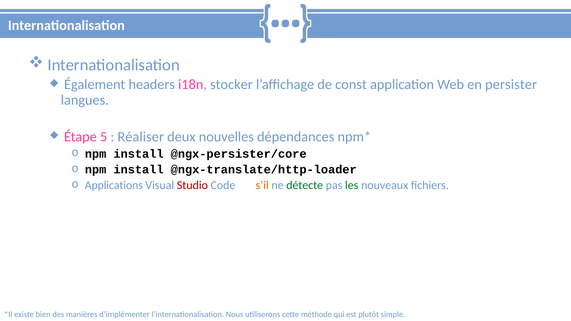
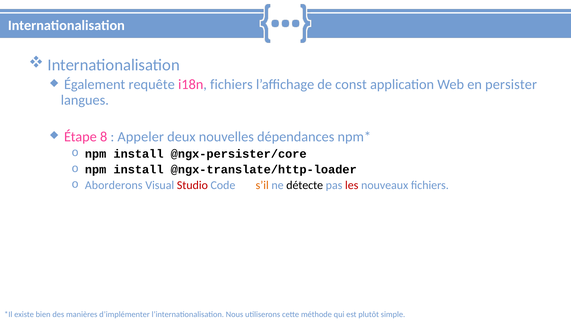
headers: headers -> requête
i18n stocker: stocker -> fichiers
5: 5 -> 8
Réaliser: Réaliser -> Appeler
Applications: Applications -> Aborderons
détecte colour: green -> black
les colour: green -> red
